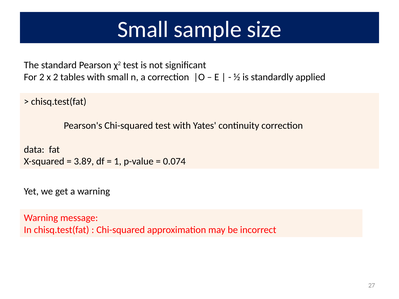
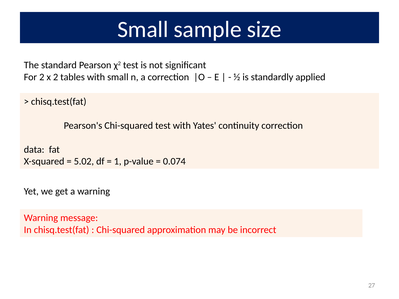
3.89: 3.89 -> 5.02
